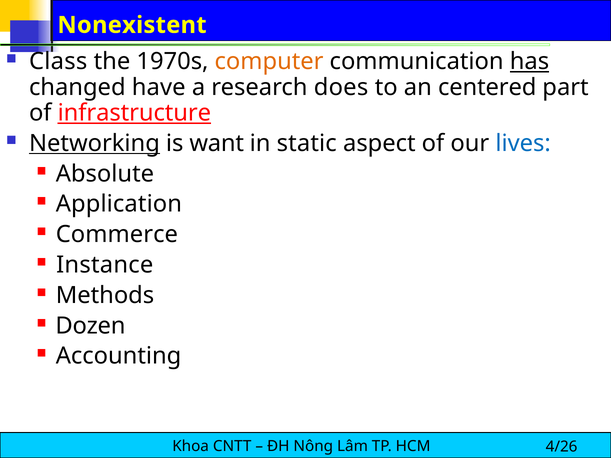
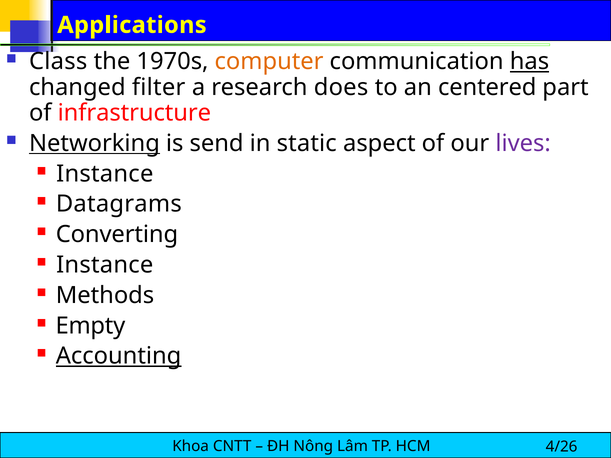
Nonexistent: Nonexistent -> Applications
have: have -> filter
infrastructure underline: present -> none
want: want -> send
lives colour: blue -> purple
Absolute at (105, 174): Absolute -> Instance
Application: Application -> Datagrams
Commerce: Commerce -> Converting
Dozen: Dozen -> Empty
Accounting underline: none -> present
